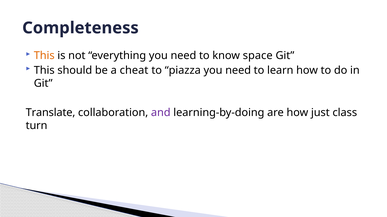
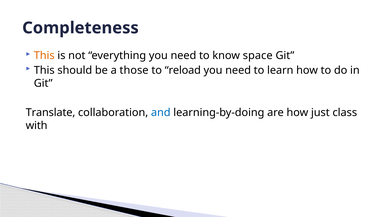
cheat: cheat -> those
piazza: piazza -> reload
and colour: purple -> blue
turn: turn -> with
